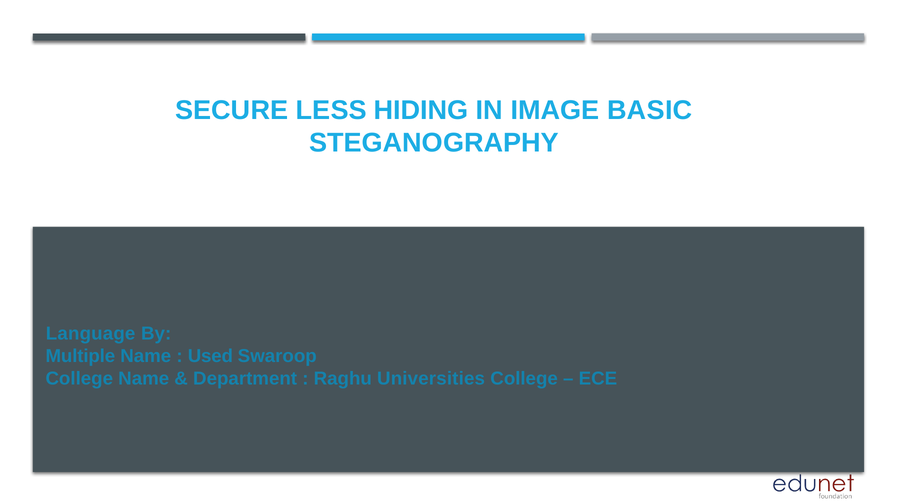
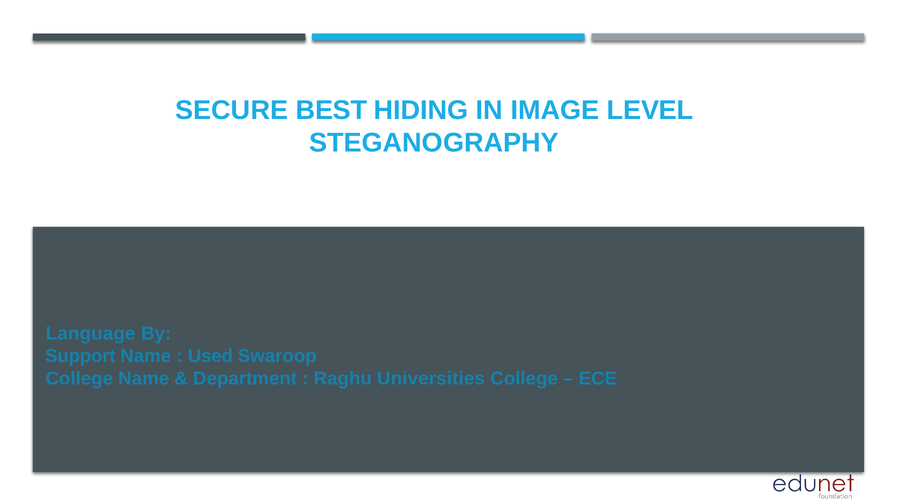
LESS: LESS -> BEST
BASIC: BASIC -> LEVEL
Multiple: Multiple -> Support
